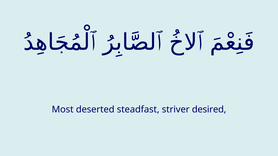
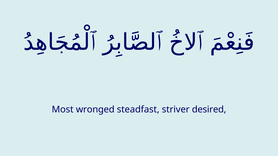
deserted: deserted -> wronged
